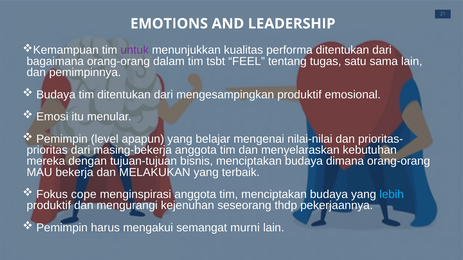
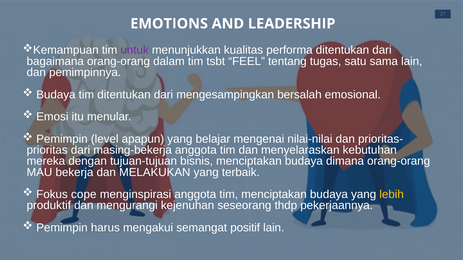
mengesampingkan produktif: produktif -> bersalah
lebih colour: light blue -> yellow
murni: murni -> positif
